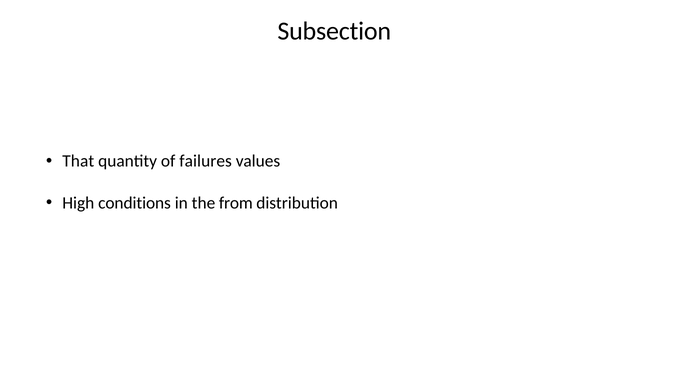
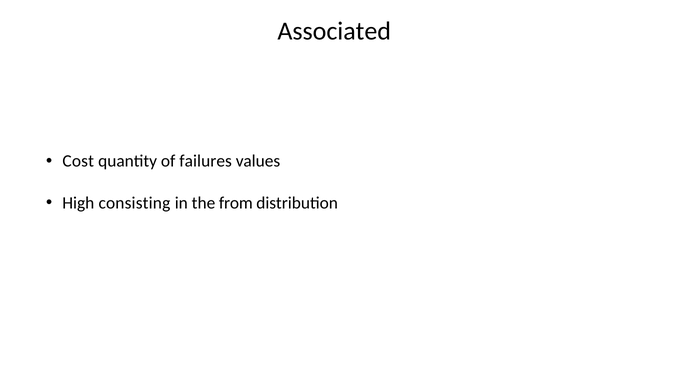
Subsection: Subsection -> Associated
That: That -> Cost
conditions: conditions -> consisting
